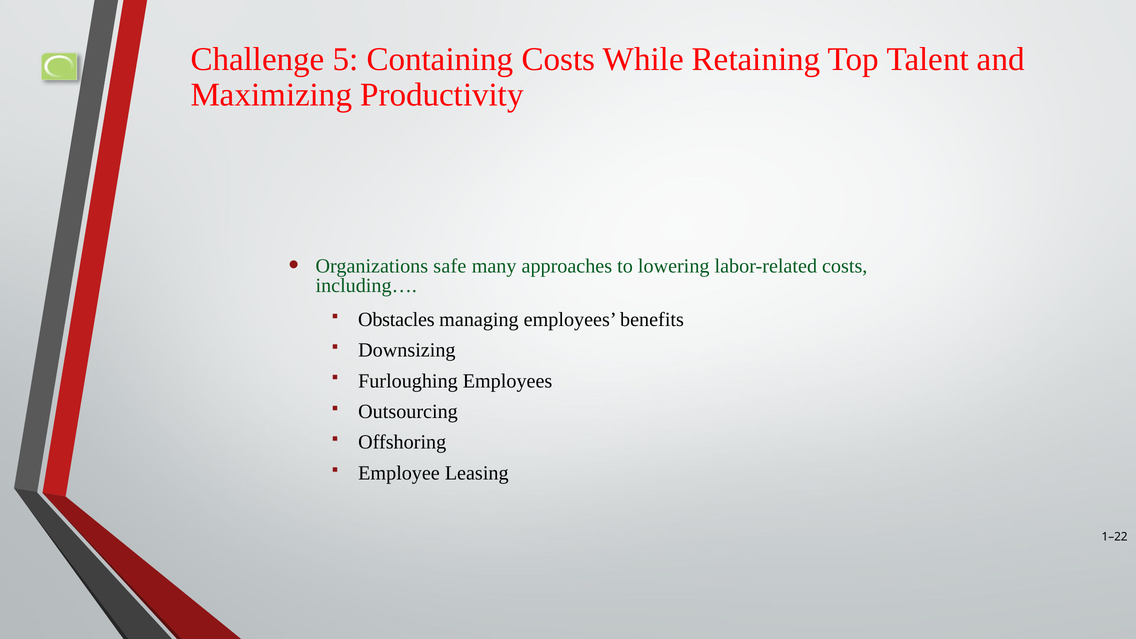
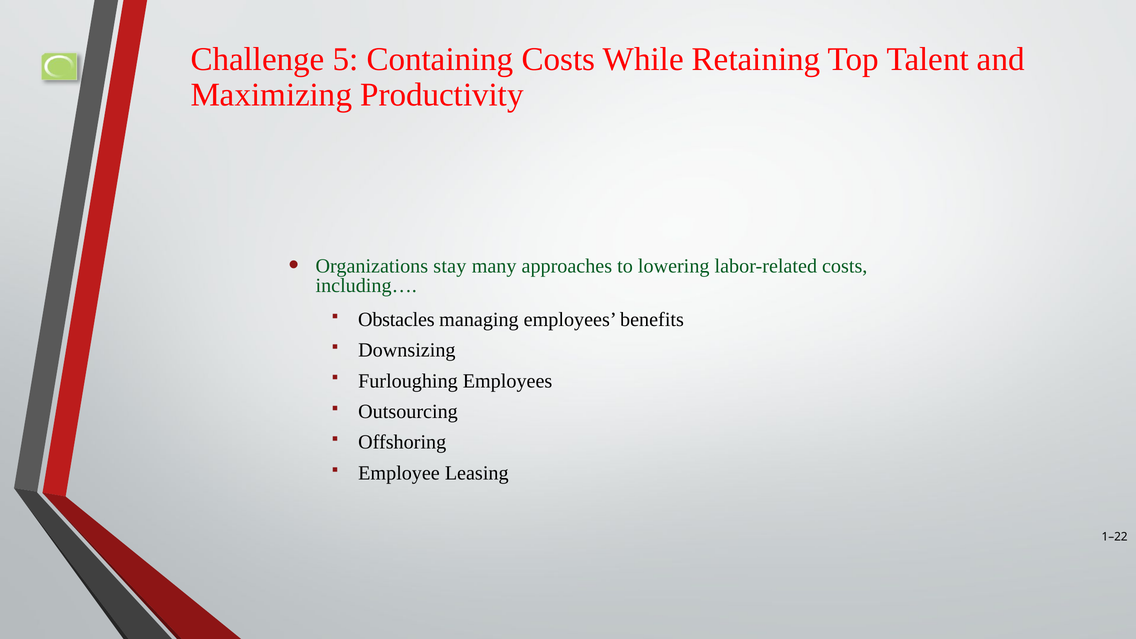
safe: safe -> stay
